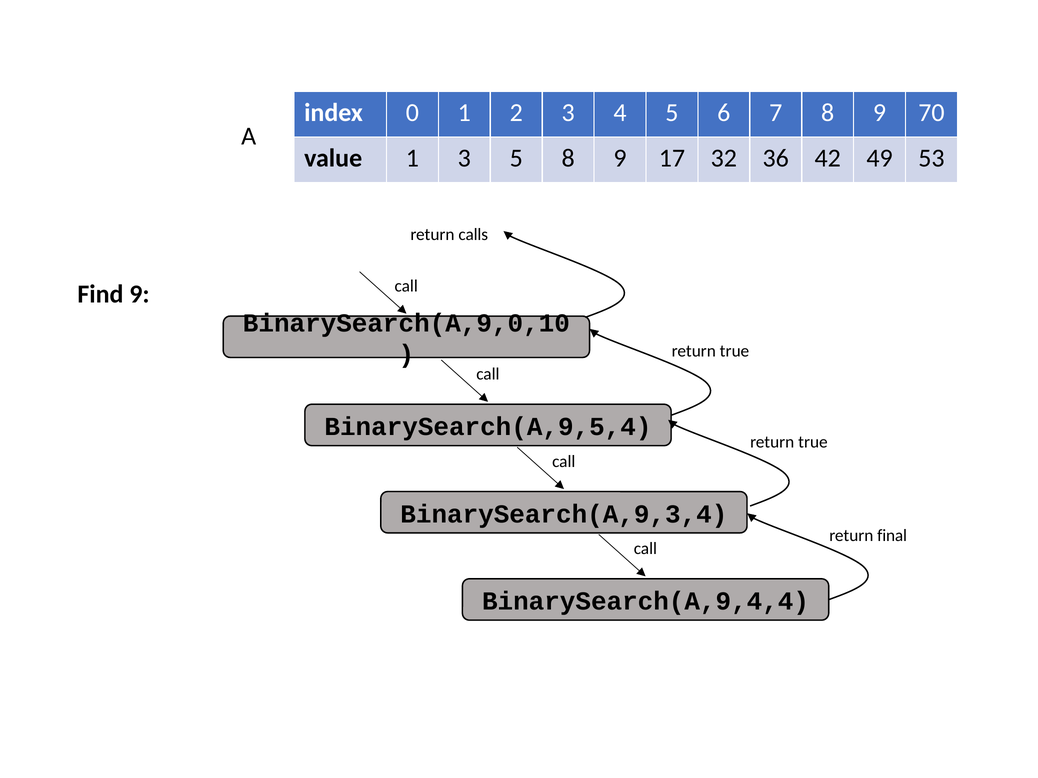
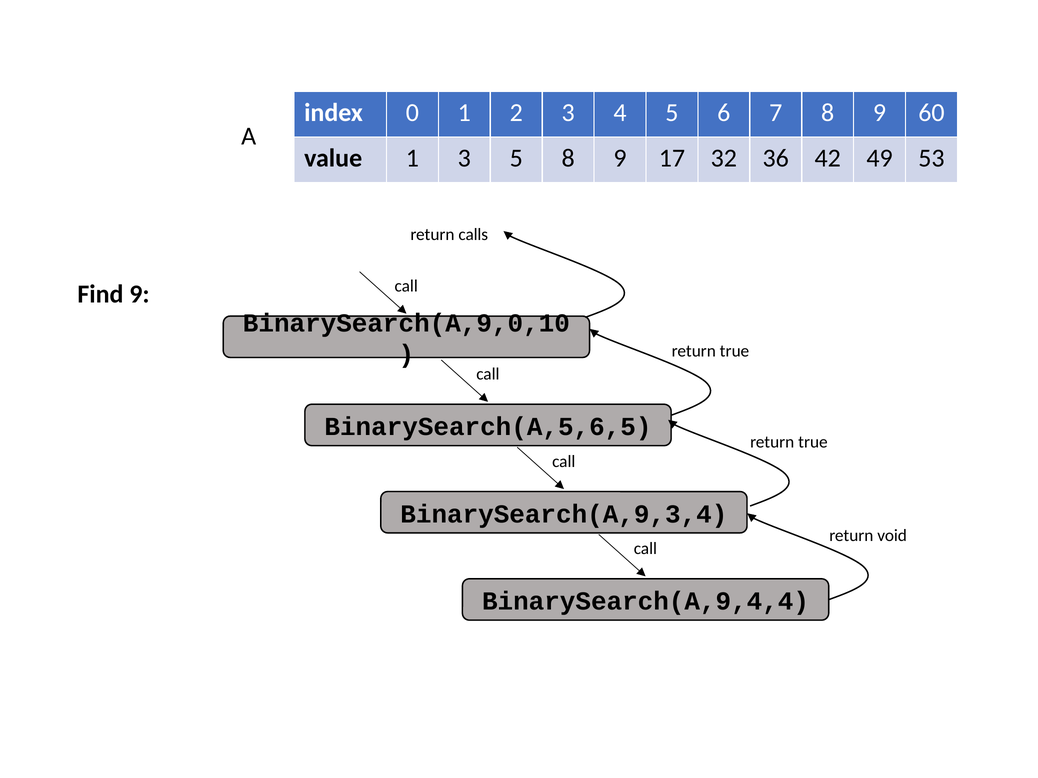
70: 70 -> 60
BinarySearch(A,9,5,4: BinarySearch(A,9,5,4 -> BinarySearch(A,5,6,5
final: final -> void
